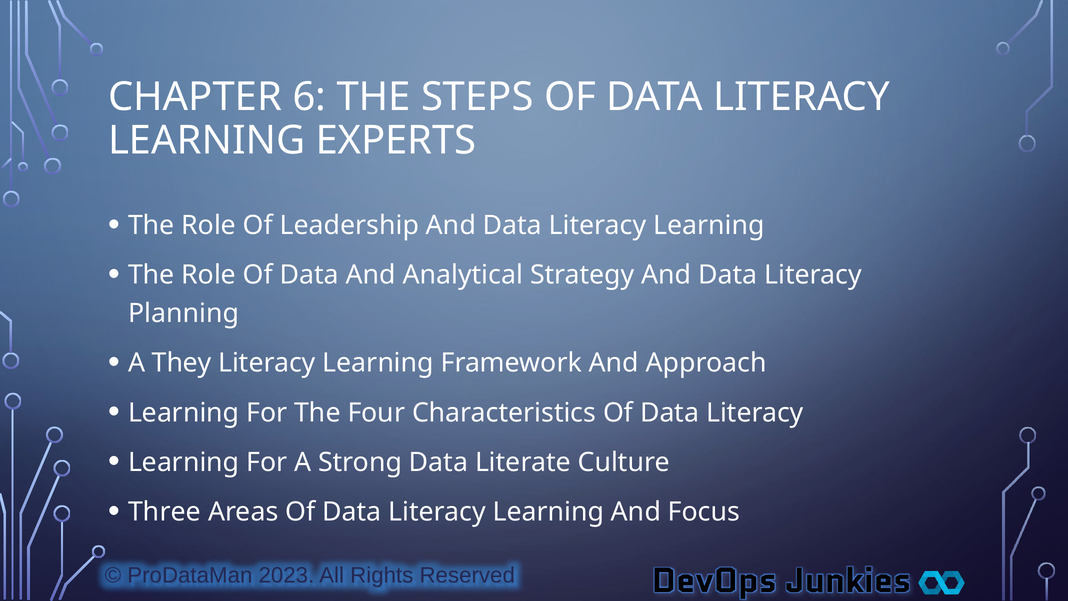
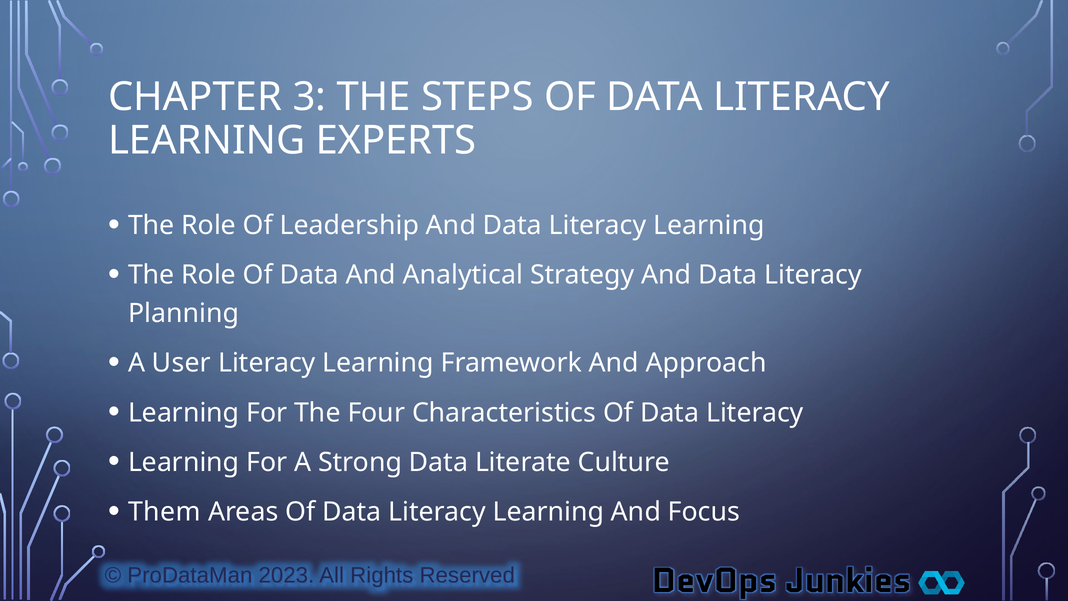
6: 6 -> 3
They: They -> User
Three: Three -> Them
